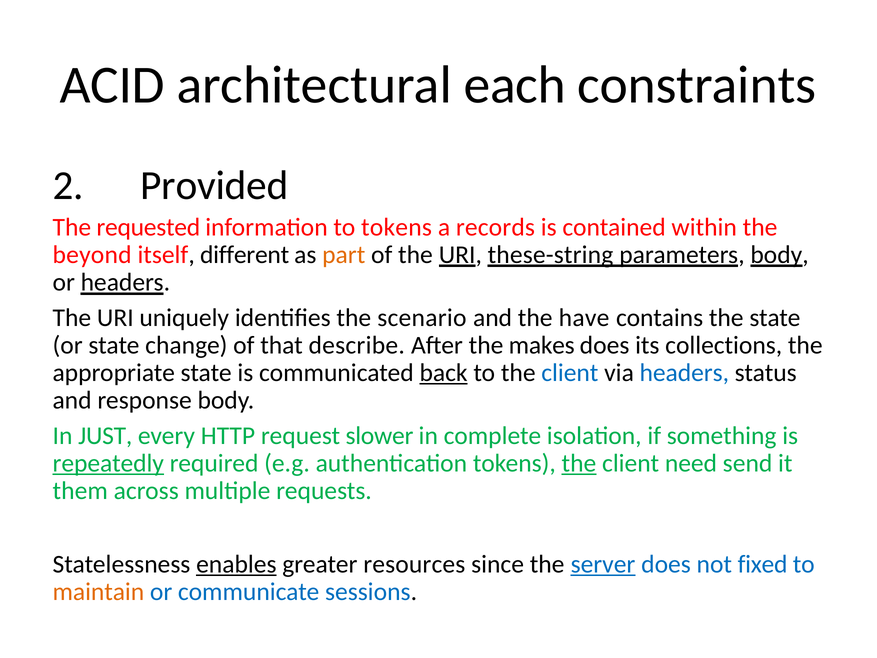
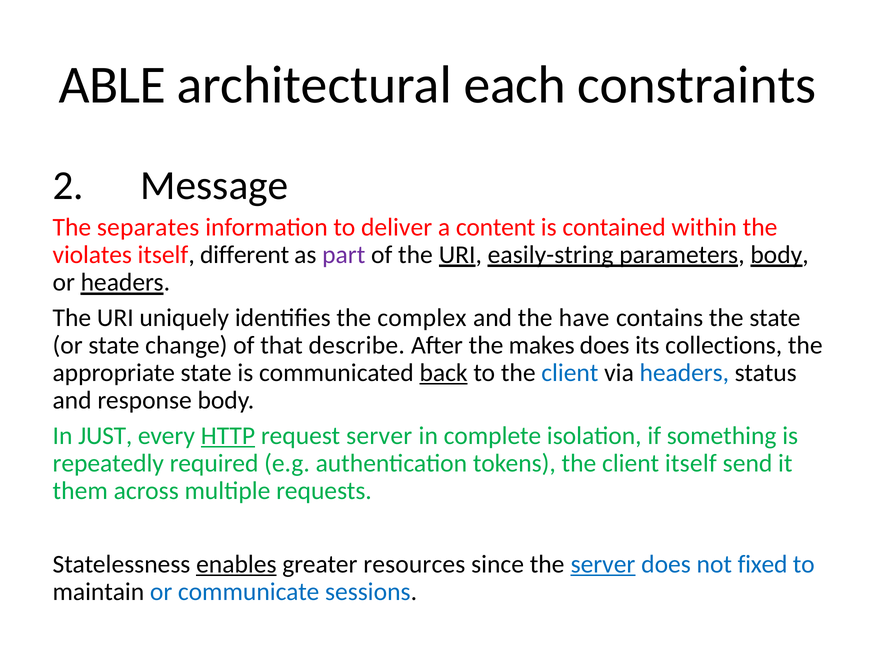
ACID: ACID -> ABLE
Provided: Provided -> Message
requested: requested -> separates
to tokens: tokens -> deliver
records: records -> content
beyond: beyond -> violates
part colour: orange -> purple
these-string: these-string -> easily-string
scenario: scenario -> complex
HTTP underline: none -> present
request slower: slower -> server
repeatedly underline: present -> none
the at (579, 463) underline: present -> none
client need: need -> itself
maintain colour: orange -> black
